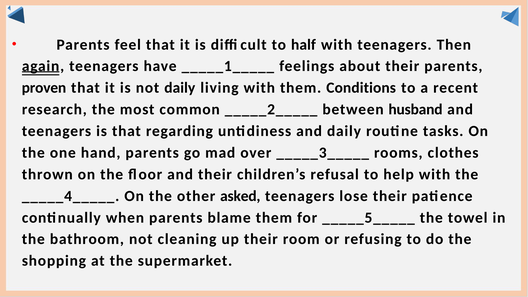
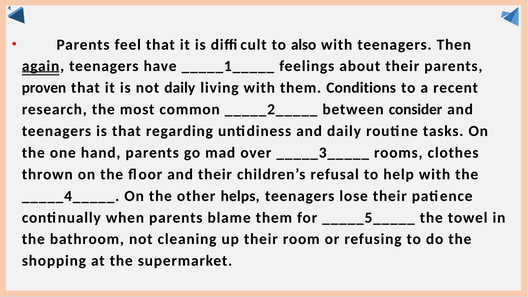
half: half -> also
husband: husband -> consider
asked: asked -> helps
